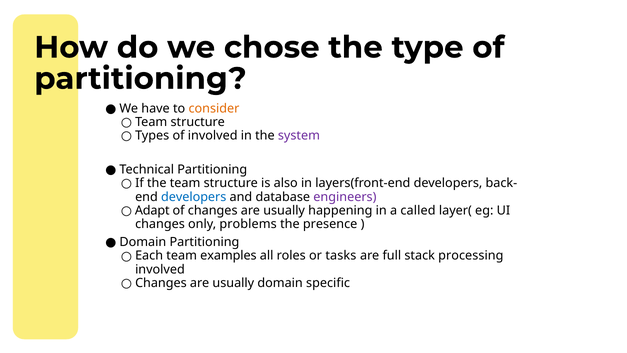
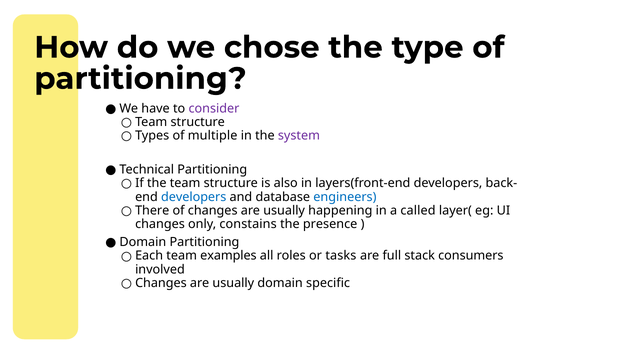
consider colour: orange -> purple
of involved: involved -> multiple
engineers colour: purple -> blue
Adapt: Adapt -> There
problems: problems -> constains
processing: processing -> consumers
